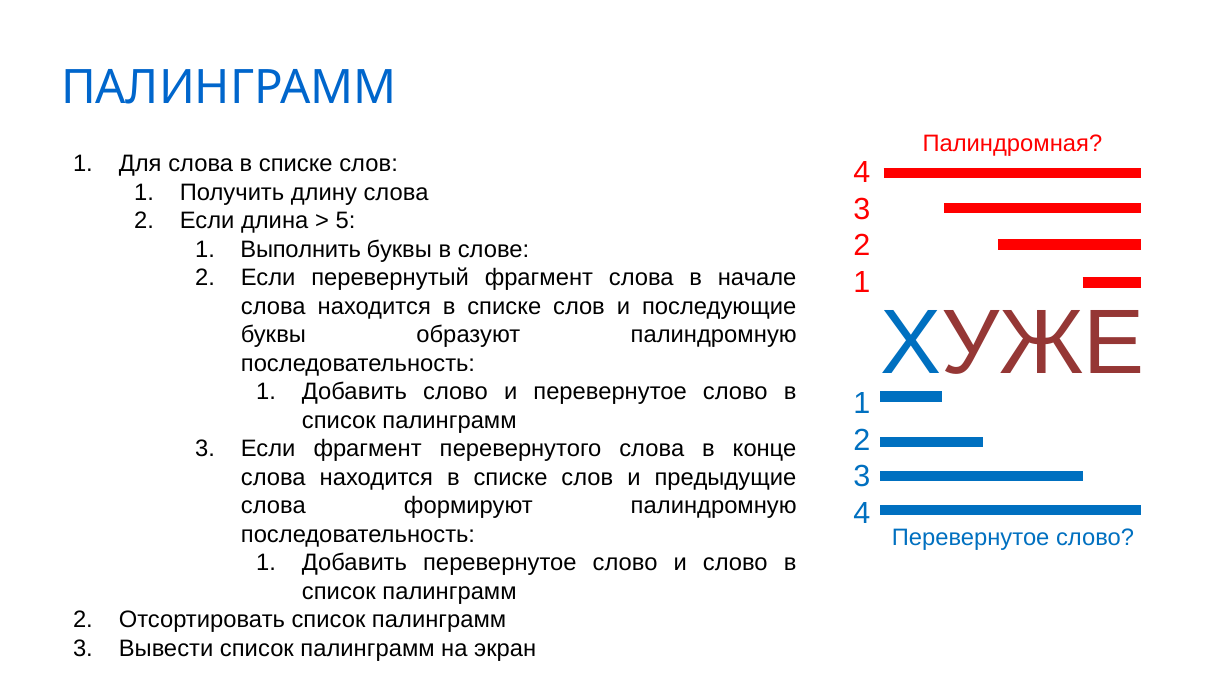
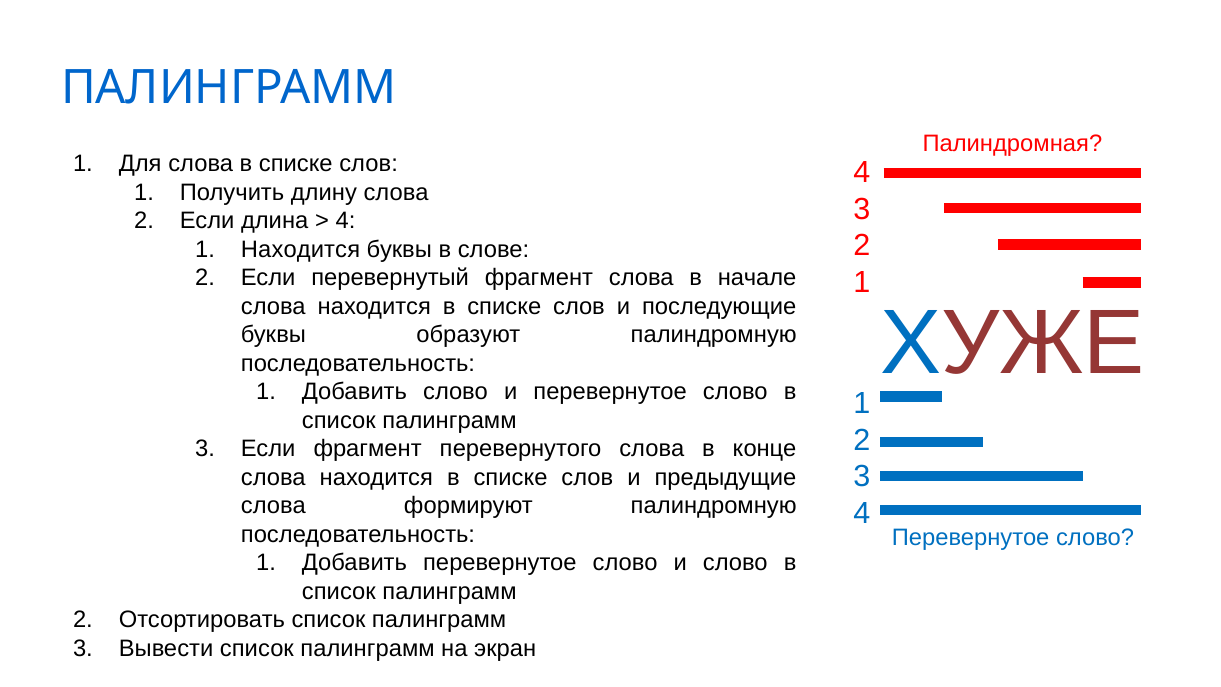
5 at (345, 221): 5 -> 4
1 Выполнить: Выполнить -> Находится
